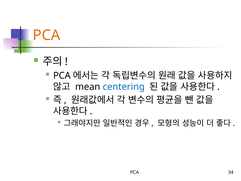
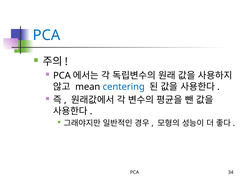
PCA at (47, 35) colour: orange -> blue
